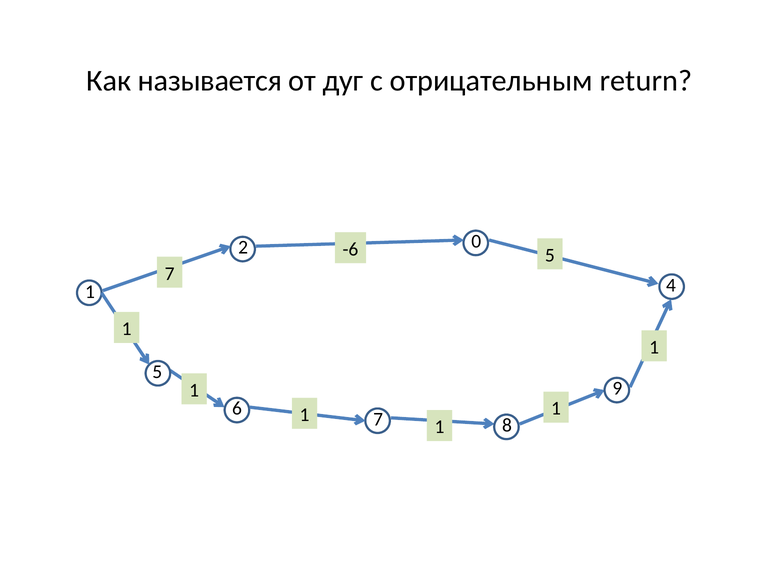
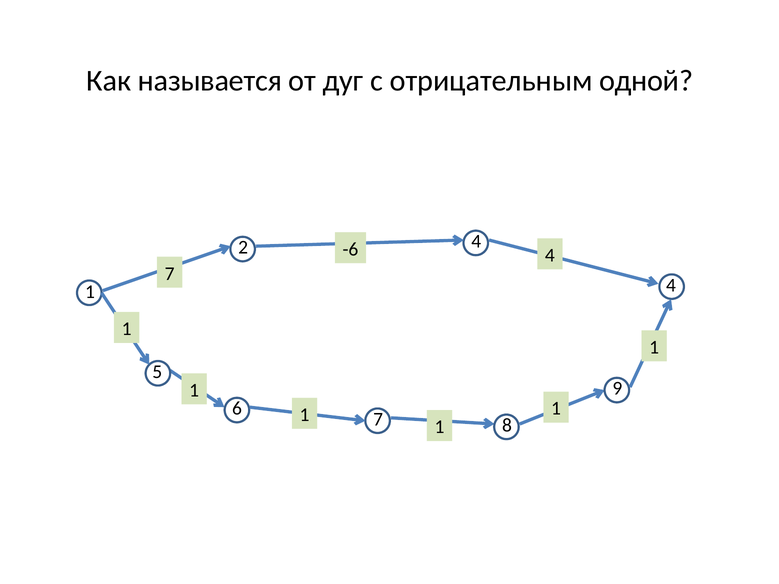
return: return -> одной
2 0: 0 -> 4
-6 5: 5 -> 4
